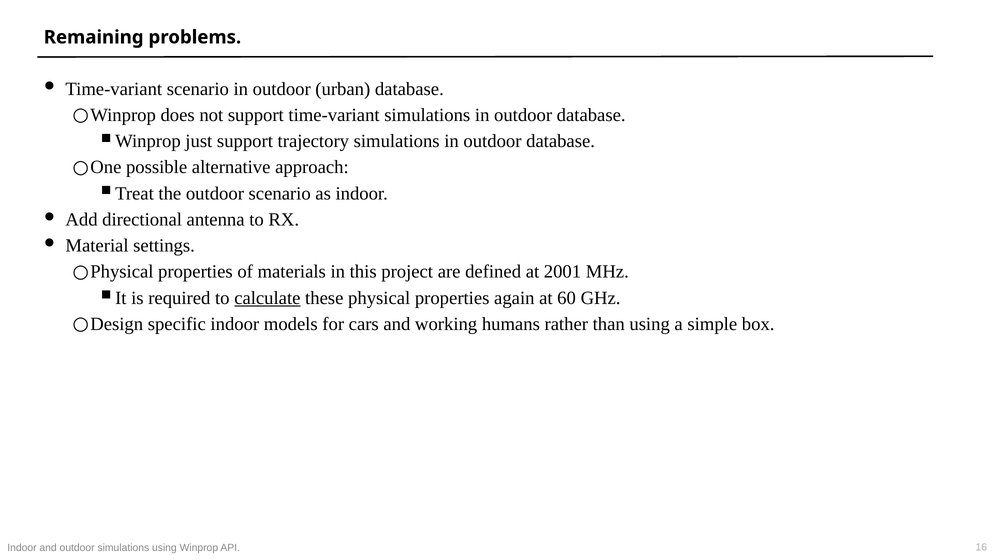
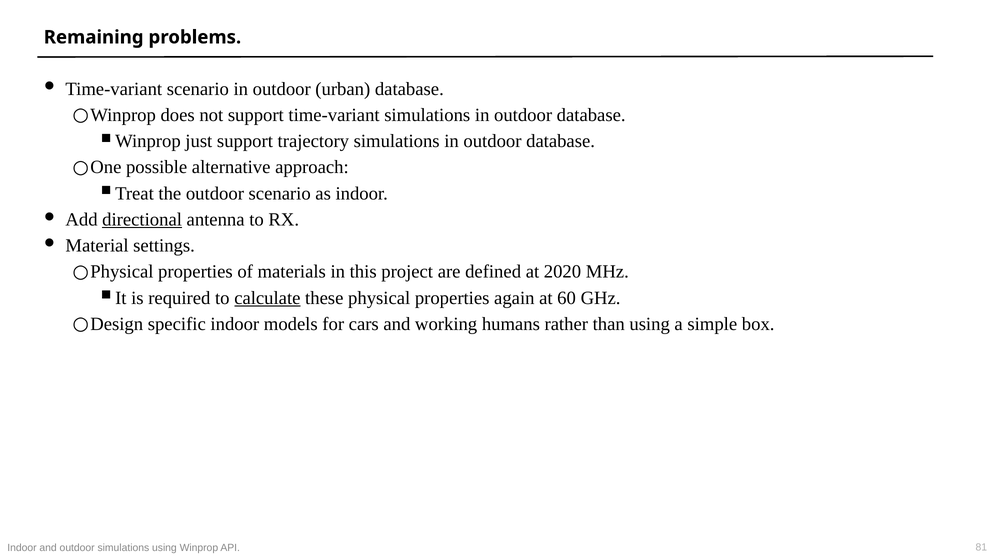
directional underline: none -> present
2001: 2001 -> 2020
16: 16 -> 81
